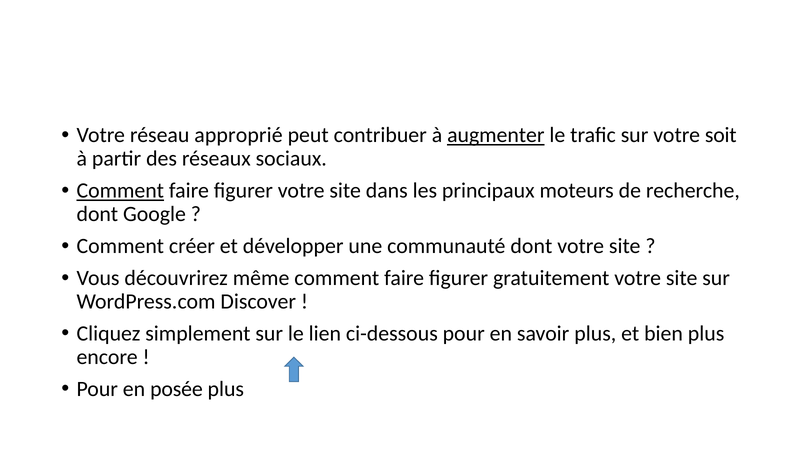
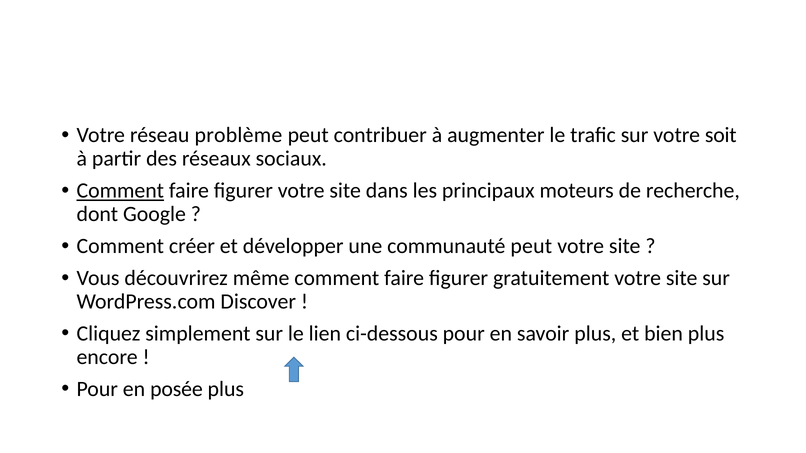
approprié: approprié -> problème
augmenter underline: present -> none
communauté dont: dont -> peut
